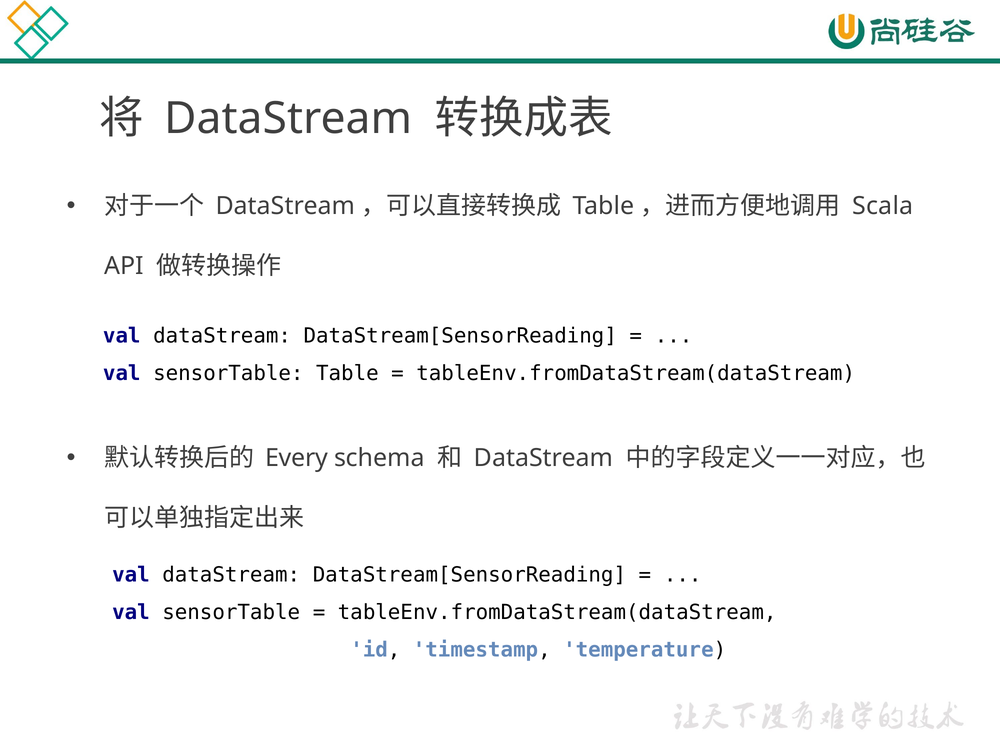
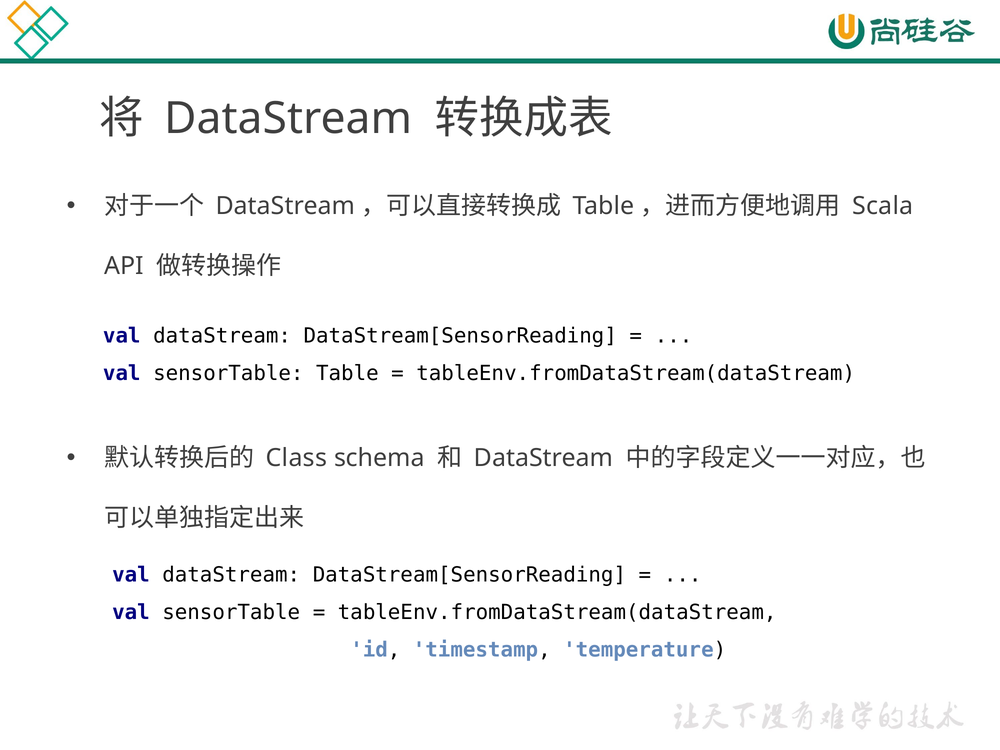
Every: Every -> Class
